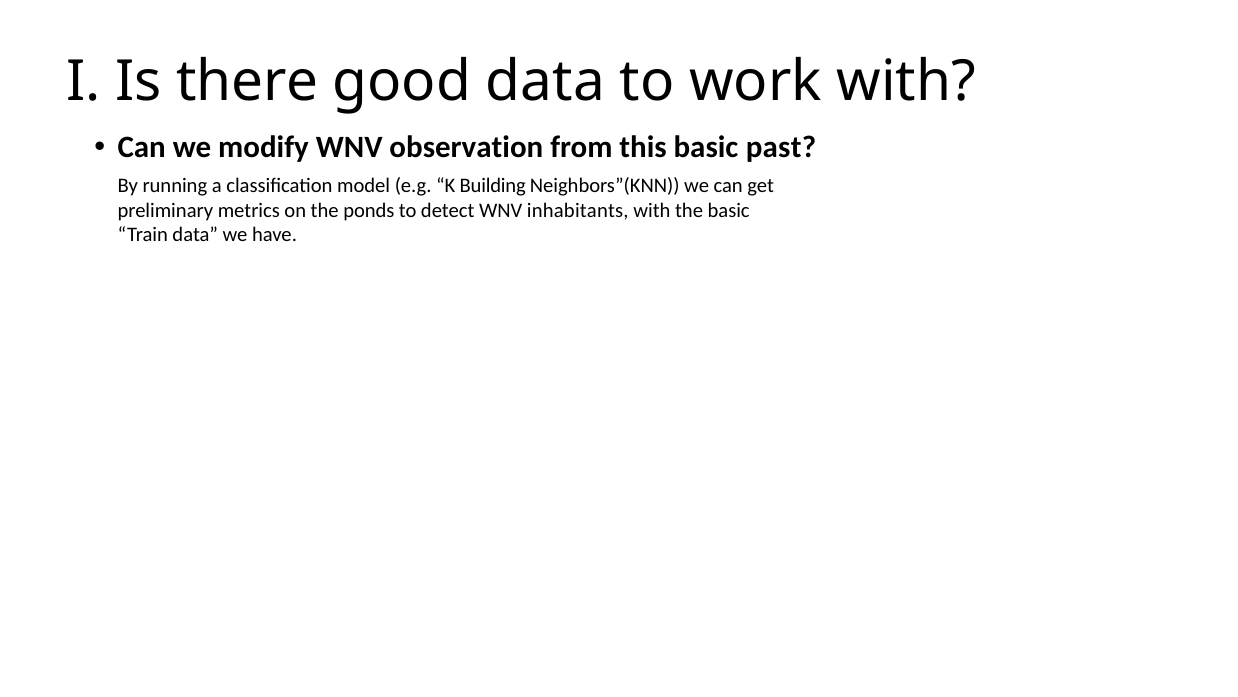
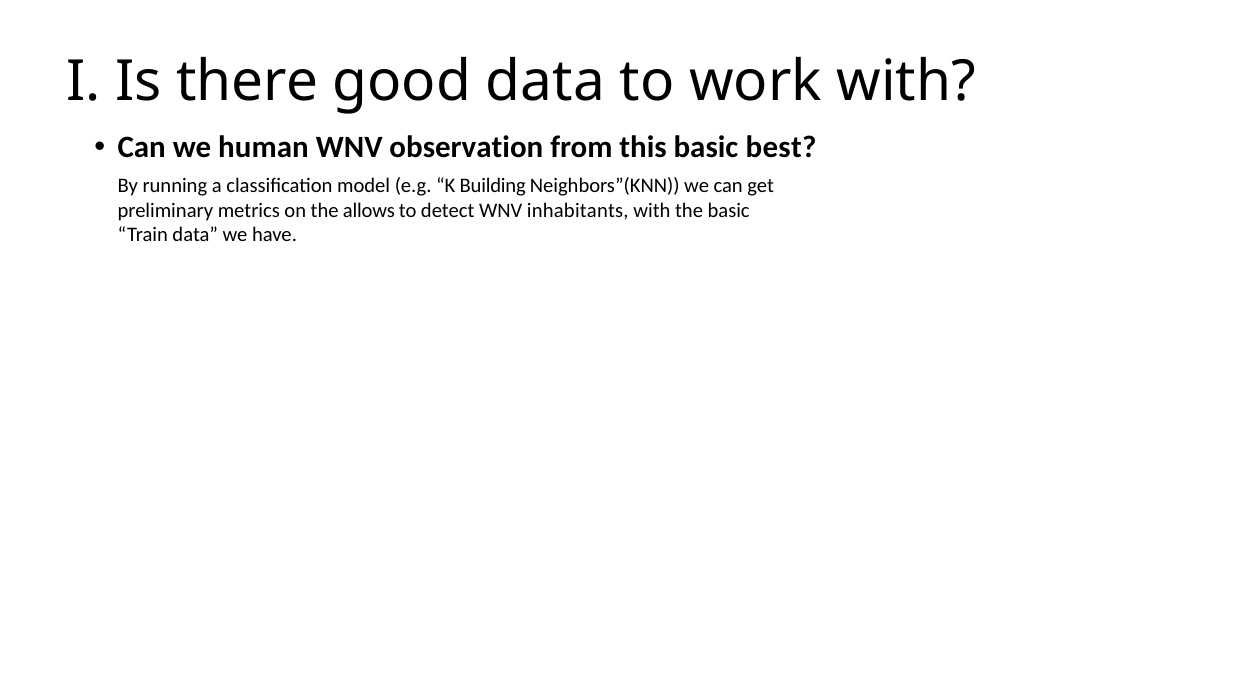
modify: modify -> human
past: past -> best
ponds: ponds -> allows
